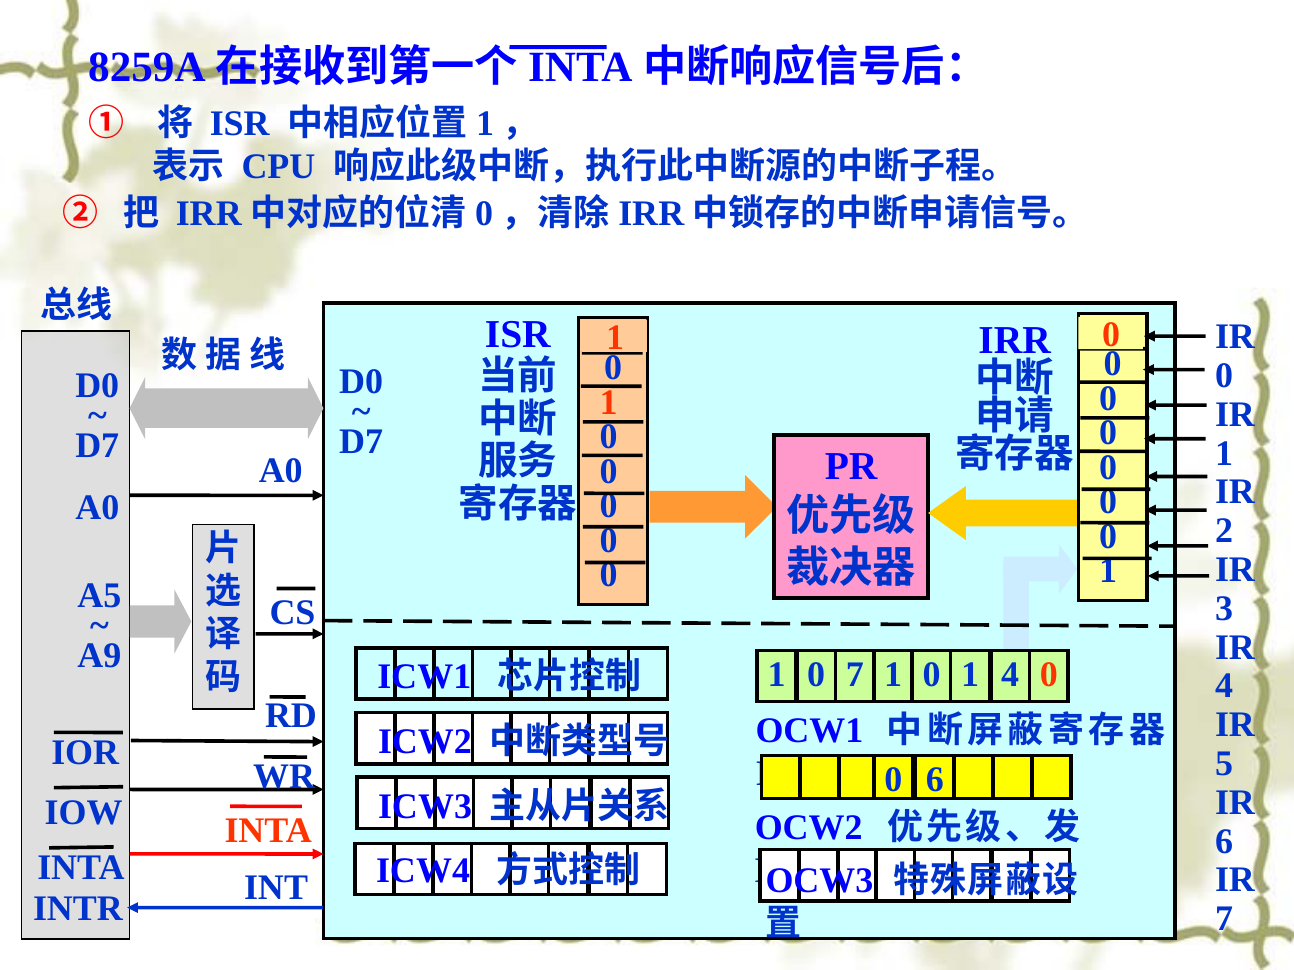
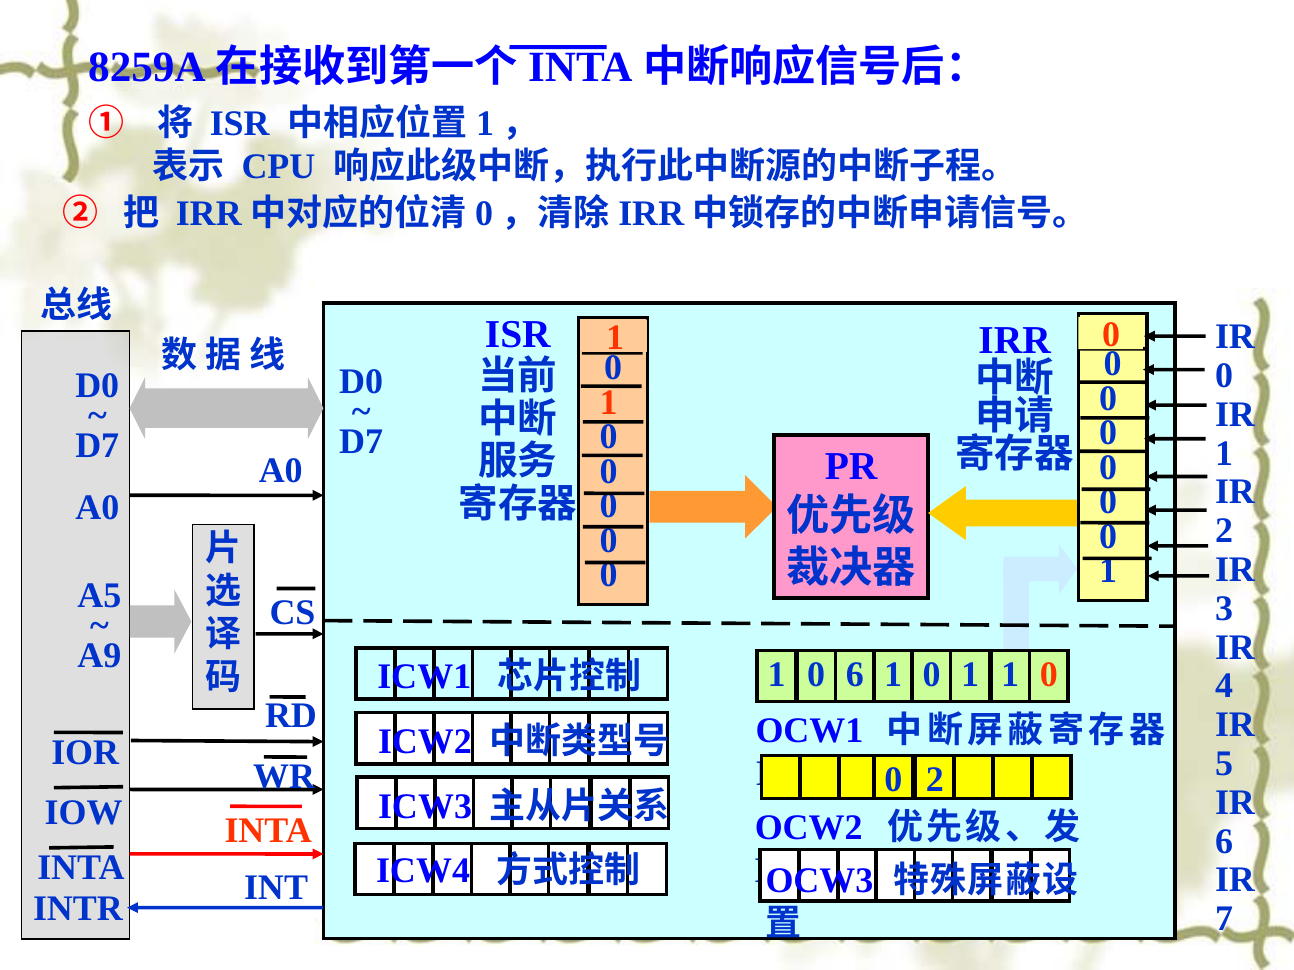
0 7: 7 -> 6
1 4: 4 -> 1
0 6: 6 -> 2
